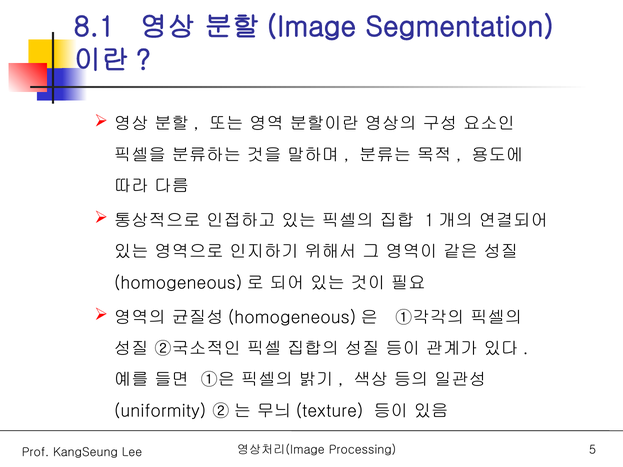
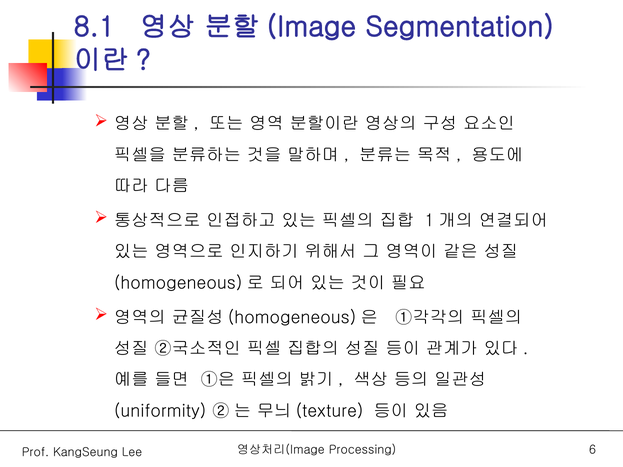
5: 5 -> 6
